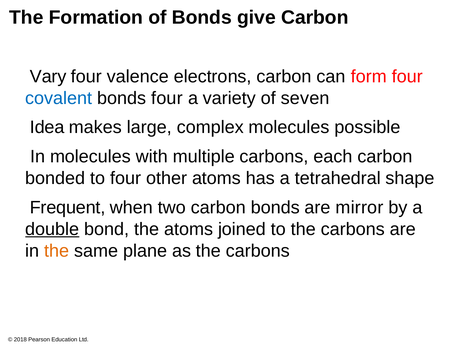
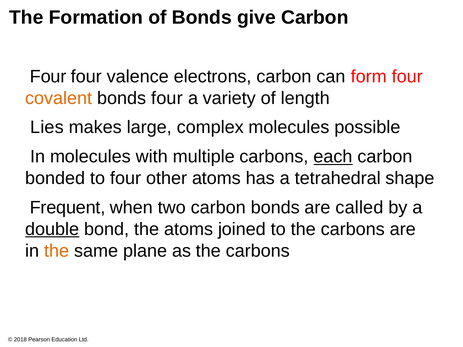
Vary at (48, 77): Vary -> Four
covalent colour: blue -> orange
seven: seven -> length
Idea: Idea -> Lies
each underline: none -> present
mirror: mirror -> called
